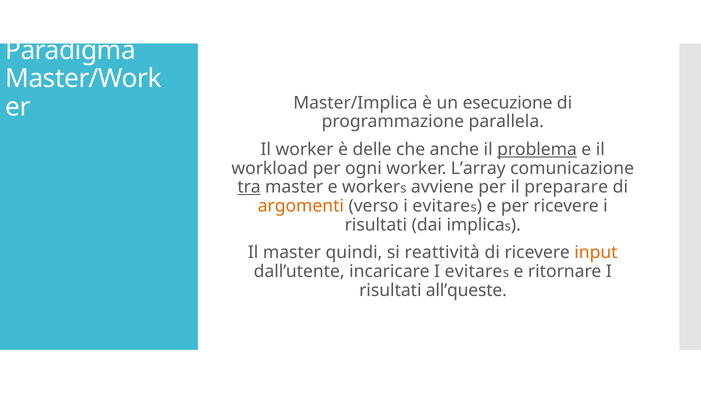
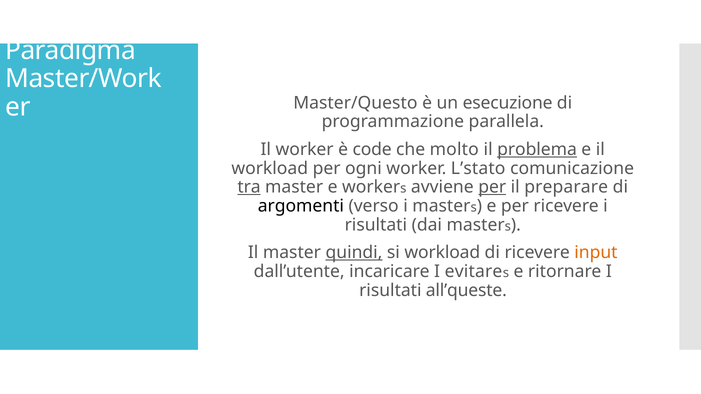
Master/Implica: Master/Implica -> Master/Questo
delle: delle -> code
anche: anche -> molto
L’array: L’array -> L’stato
per at (492, 187) underline: none -> present
argomenti colour: orange -> black
verso i evitare: evitare -> master
dai implica: implica -> master
quindi underline: none -> present
si reattività: reattività -> workload
